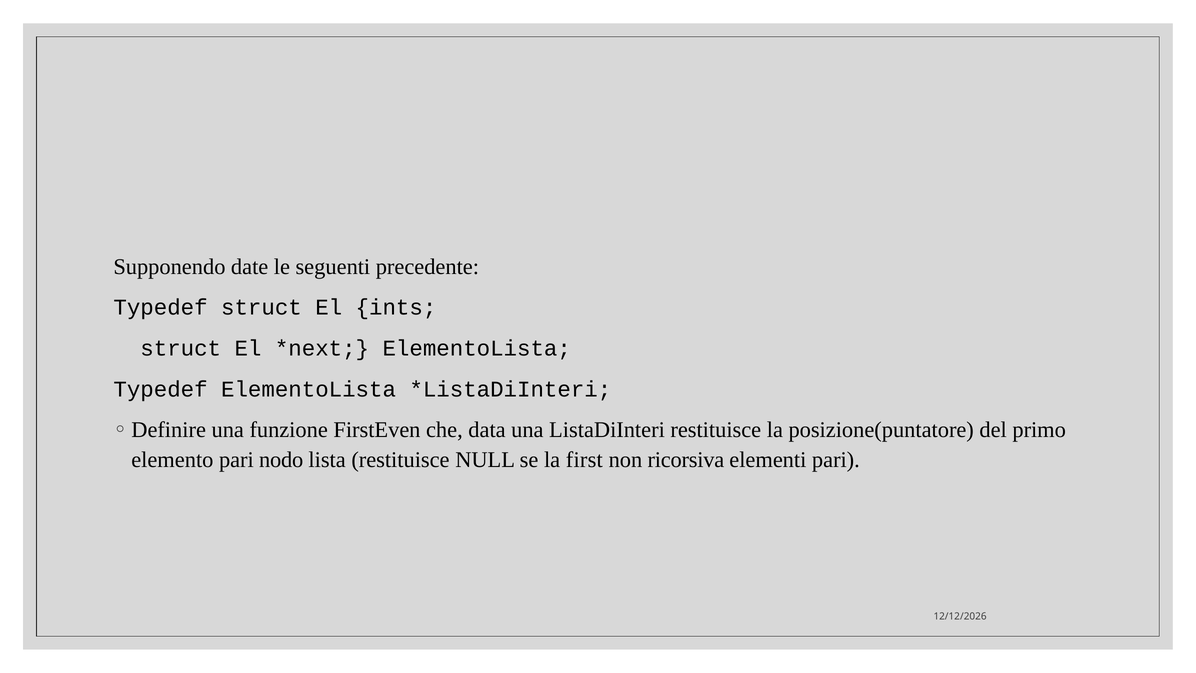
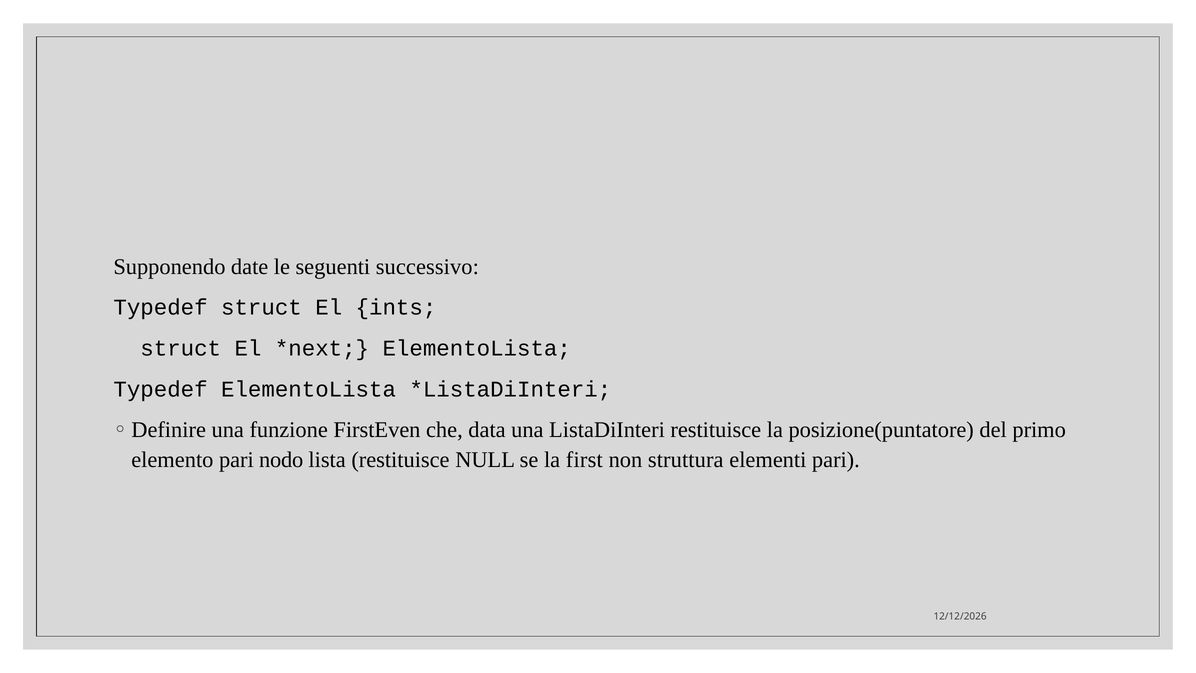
precedente: precedente -> successivo
ricorsiva: ricorsiva -> struttura
